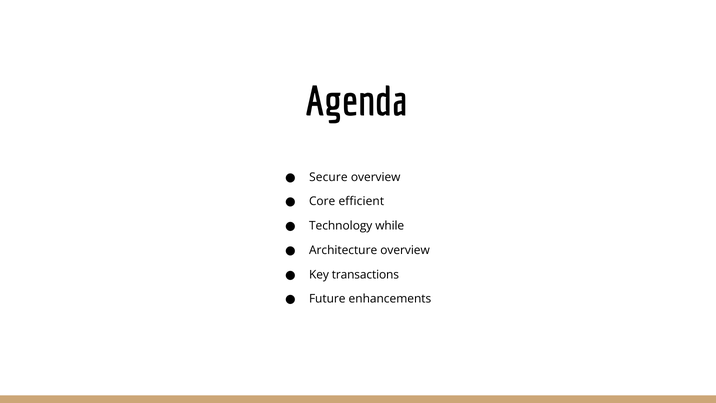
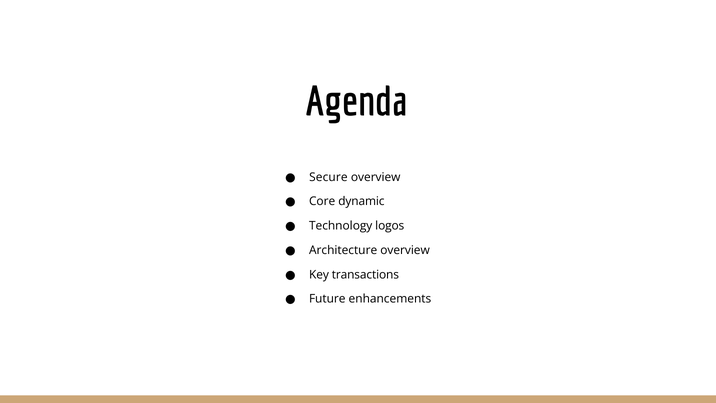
efficient: efficient -> dynamic
while: while -> logos
